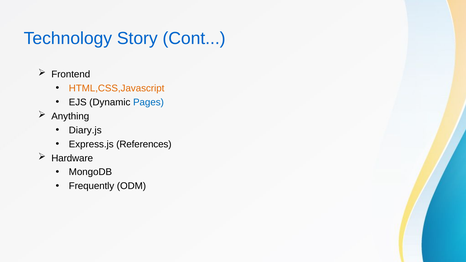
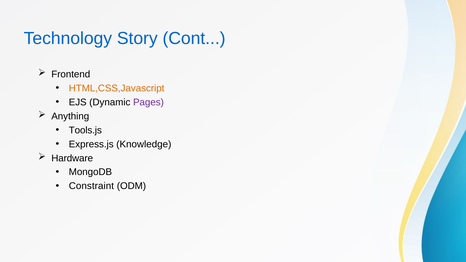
Pages colour: blue -> purple
Diary.js: Diary.js -> Tools.js
References: References -> Knowledge
Frequently: Frequently -> Constraint
